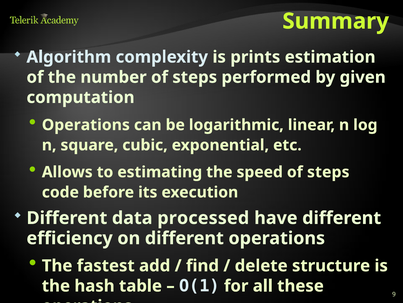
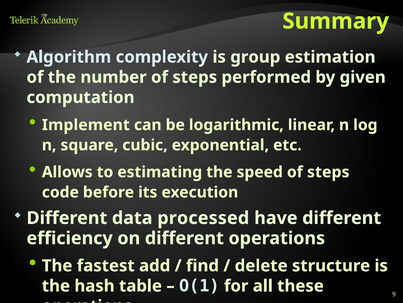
prints: prints -> group
Operations at (86, 125): Operations -> Implement
